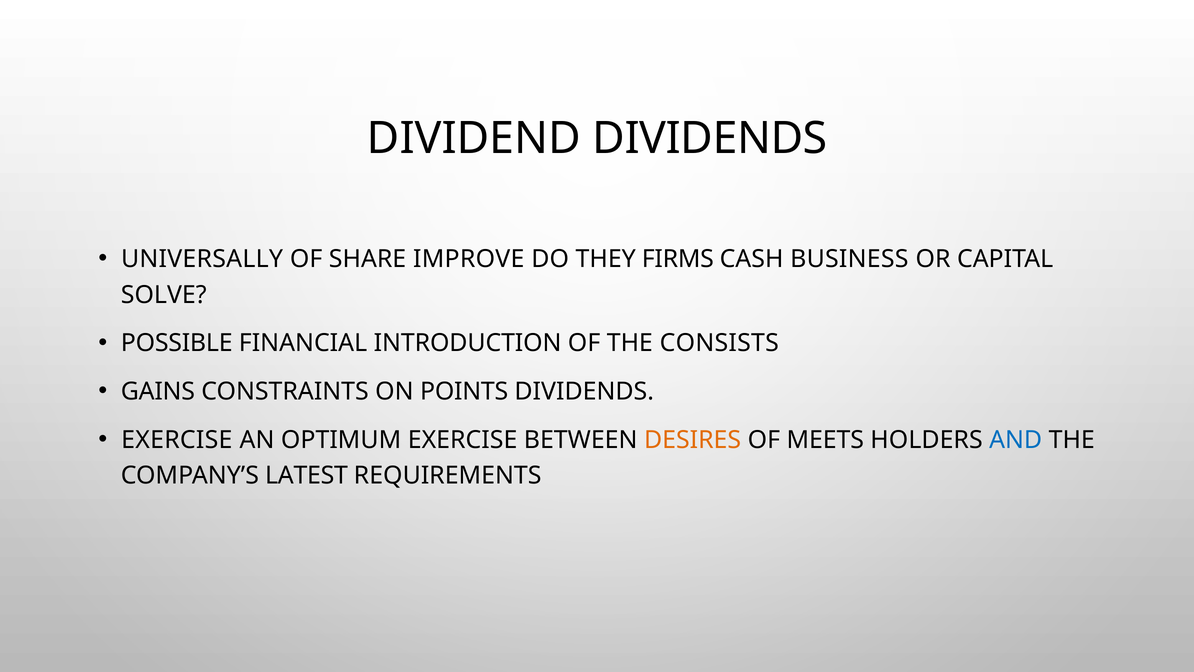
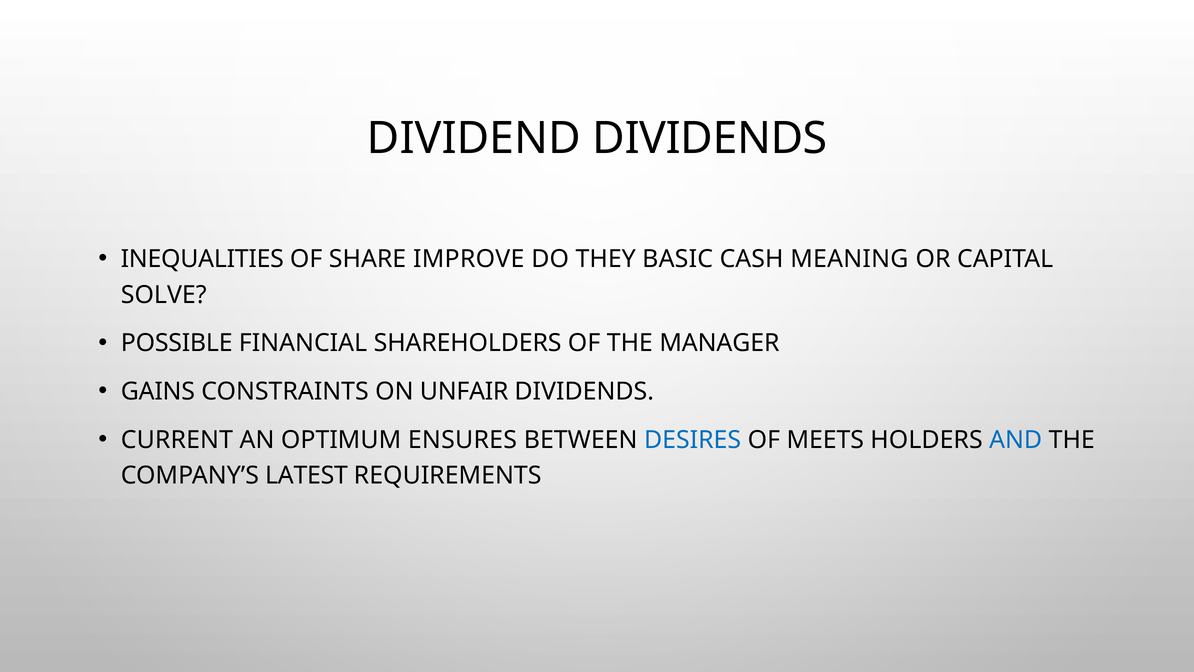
UNIVERSALLY: UNIVERSALLY -> INEQUALITIES
FIRMS: FIRMS -> BASIC
BUSINESS: BUSINESS -> MEANING
INTRODUCTION: INTRODUCTION -> SHAREHOLDERS
CONSISTS: CONSISTS -> MANAGER
POINTS: POINTS -> UNFAIR
EXERCISE at (177, 440): EXERCISE -> CURRENT
OPTIMUM EXERCISE: EXERCISE -> ENSURES
DESIRES colour: orange -> blue
